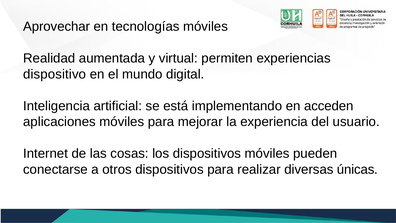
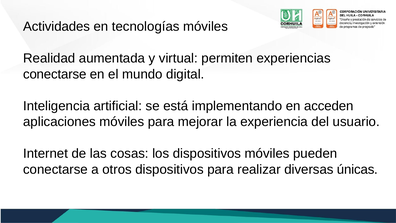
Aprovechar: Aprovechar -> Actividades
dispositivo at (55, 74): dispositivo -> conectarse
